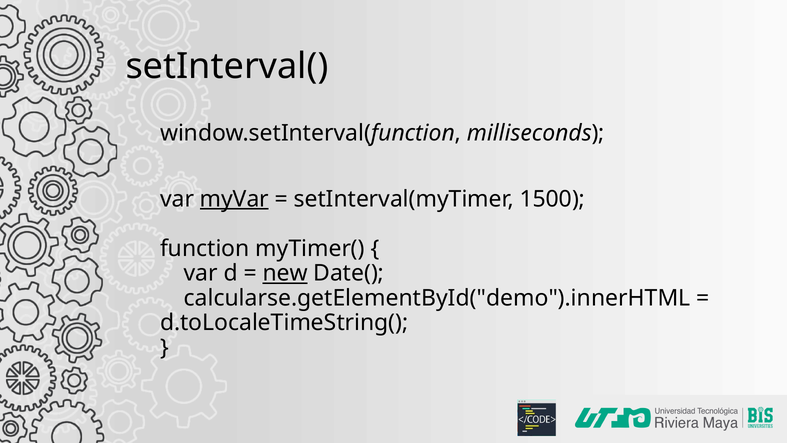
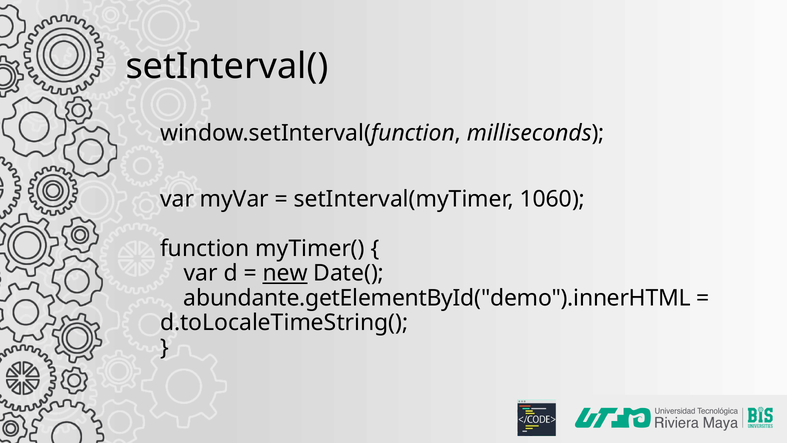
myVar underline: present -> none
1500: 1500 -> 1060
calcularse.getElementById("demo").innerHTML: calcularse.getElementById("demo").innerHTML -> abundante.getElementById("demo").innerHTML
